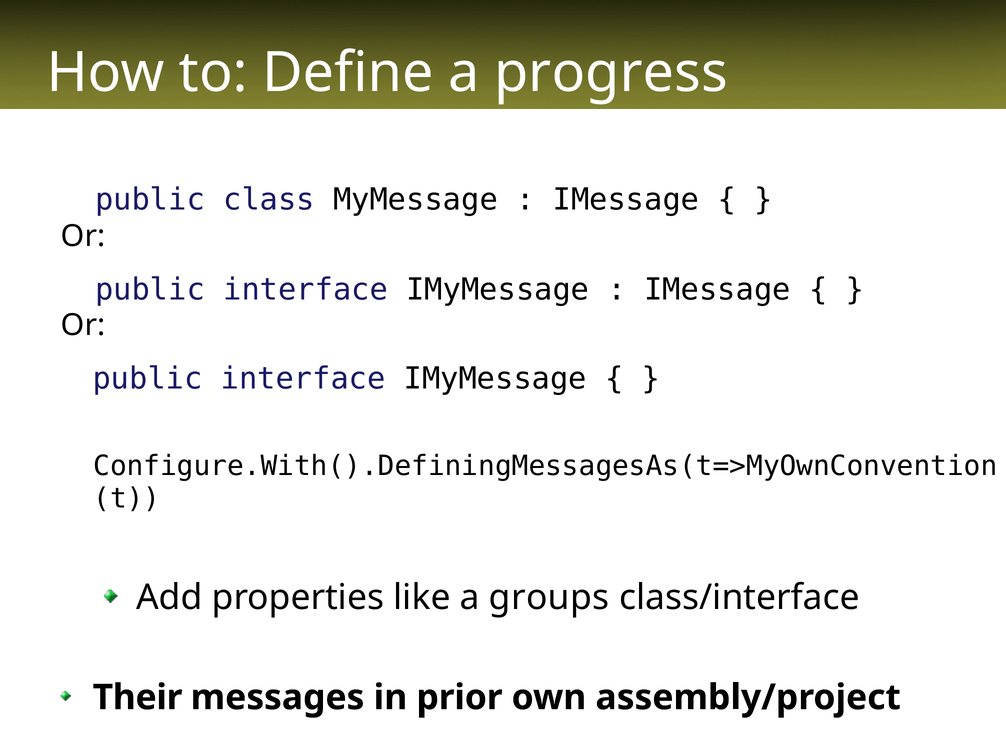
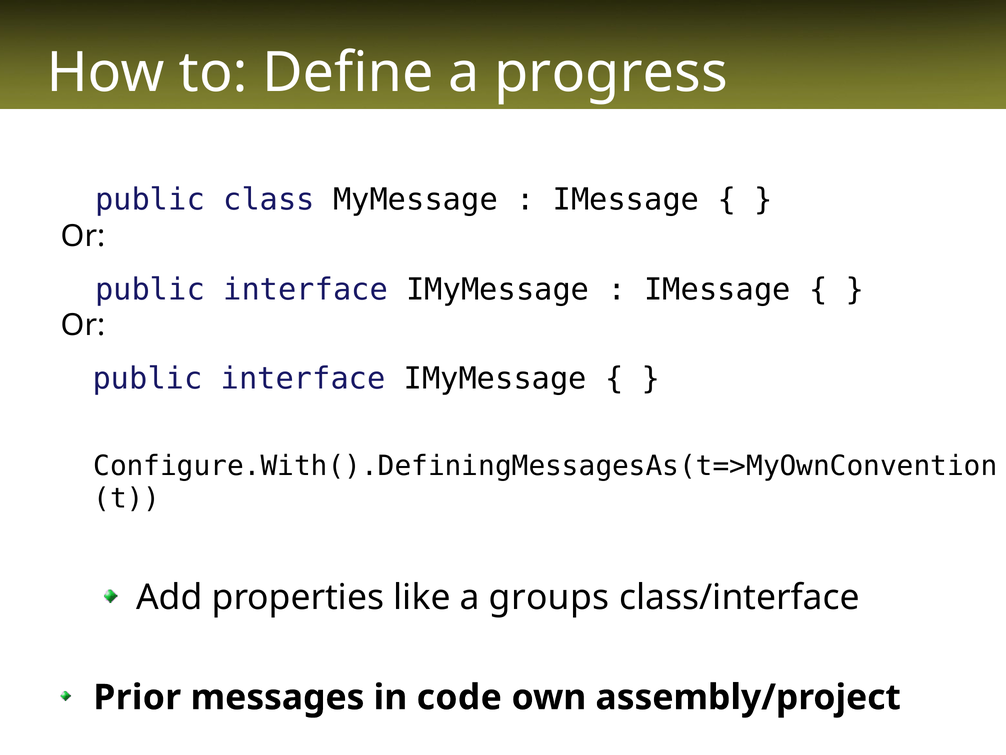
Their: Their -> Prior
prior: prior -> code
